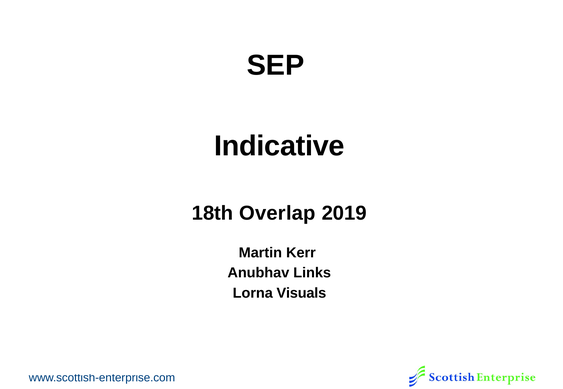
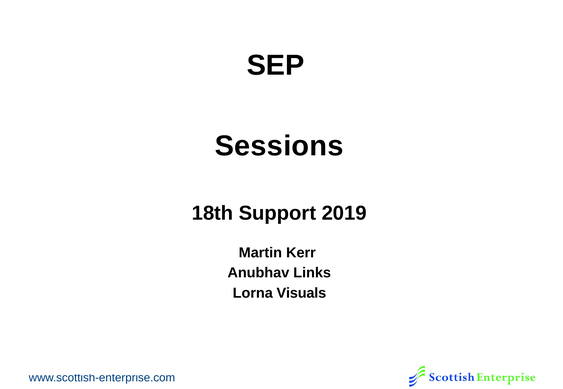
Indicative: Indicative -> Sessions
Overlap: Overlap -> Support
